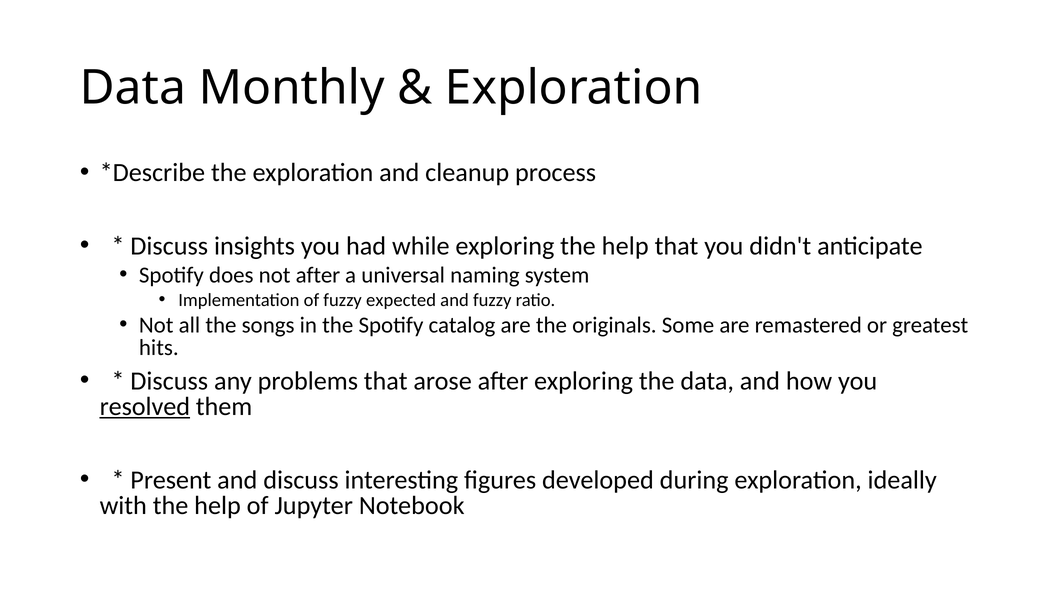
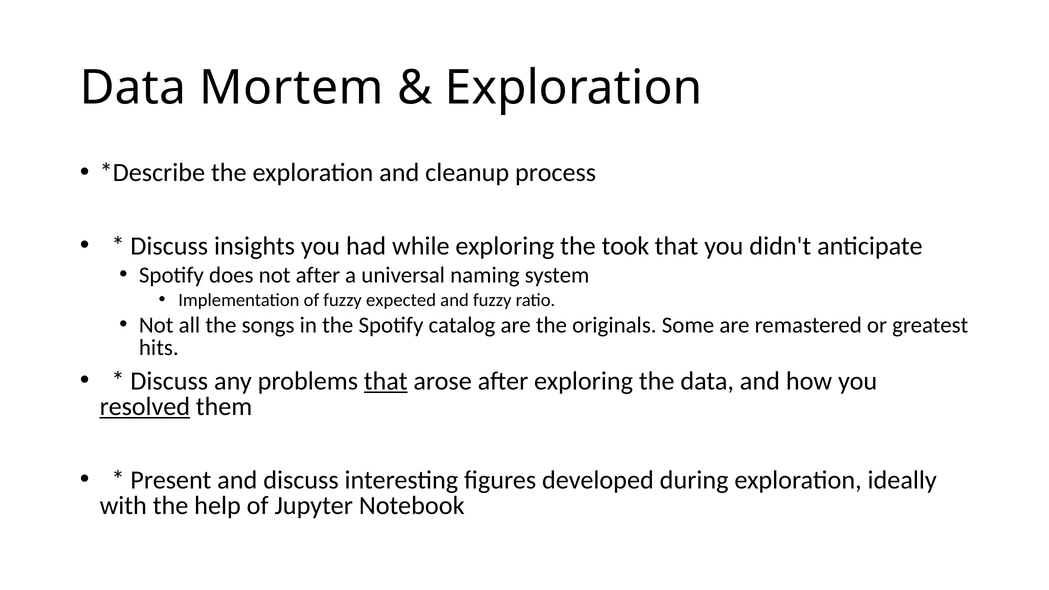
Monthly: Monthly -> Mortem
exploring the help: help -> took
that at (386, 381) underline: none -> present
